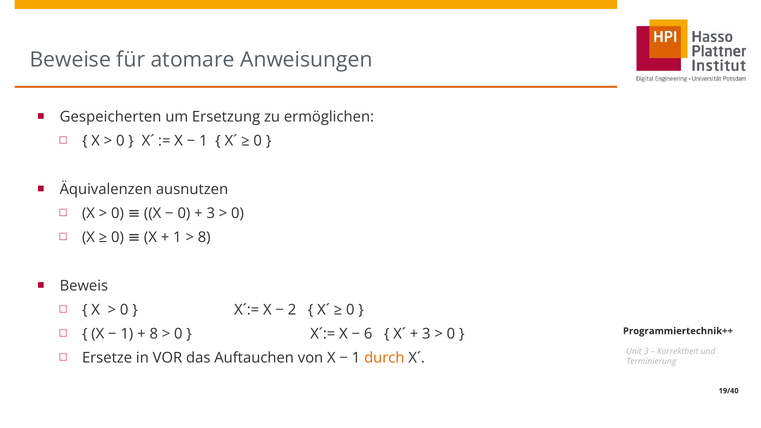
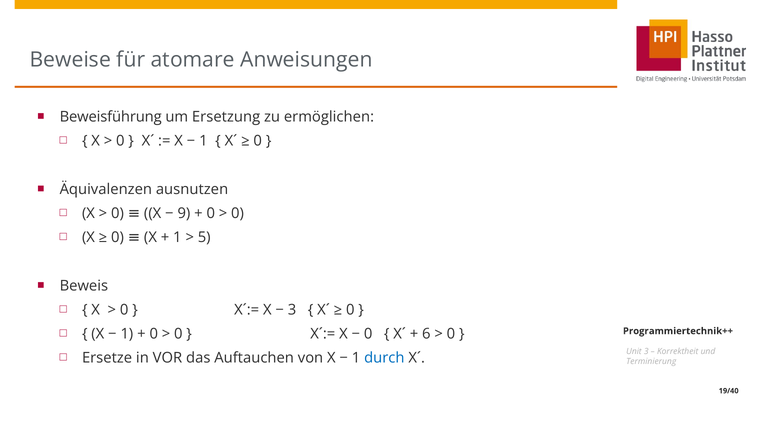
Gespeicherten: Gespeicherten -> Beweisführung
0 at (184, 213): 0 -> 9
3 at (211, 213): 3 -> 0
8 at (204, 237): 8 -> 5
2 at (292, 310): 2 -> 3
8 at (154, 334): 8 -> 0
6 at (368, 334): 6 -> 0
3 at (426, 334): 3 -> 6
durch colour: orange -> blue
